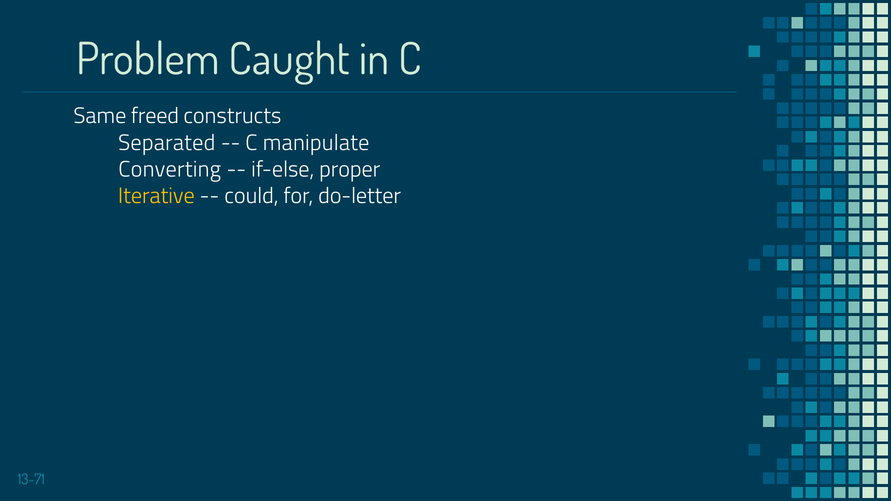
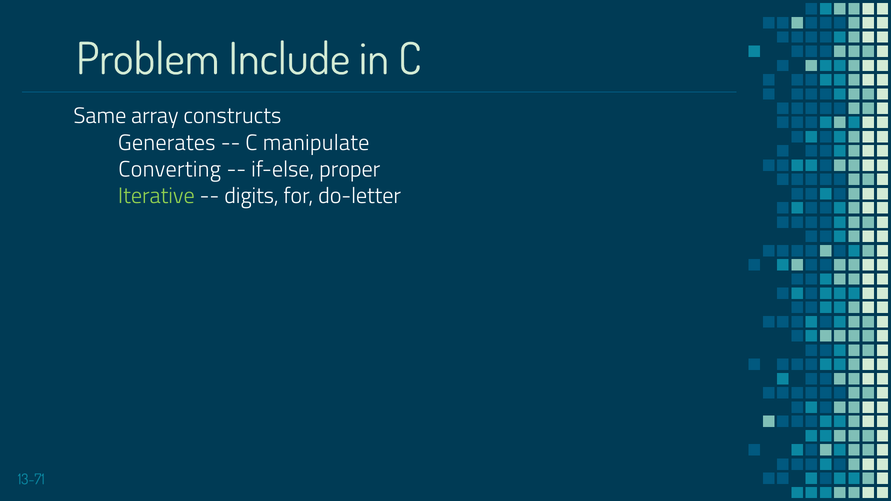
Caught: Caught -> Include
freed: freed -> array
Separated: Separated -> Generates
Iterative colour: yellow -> light green
could: could -> digits
